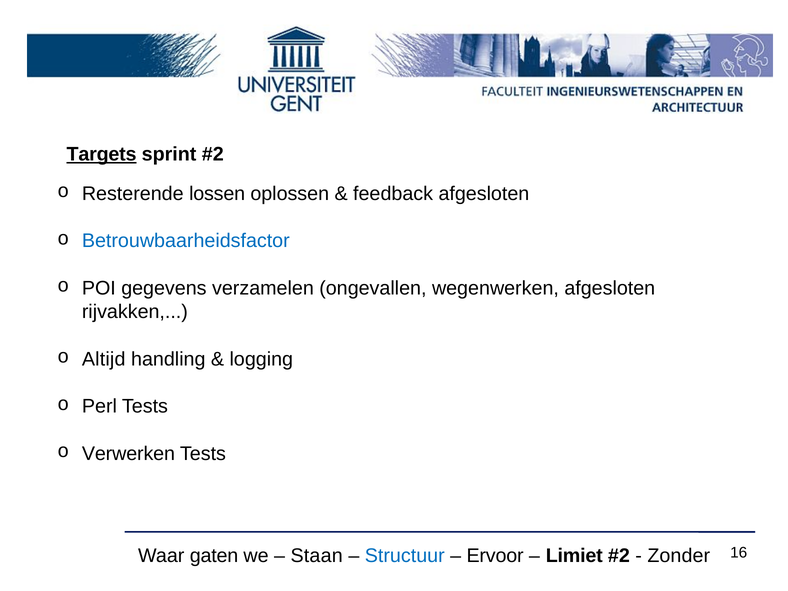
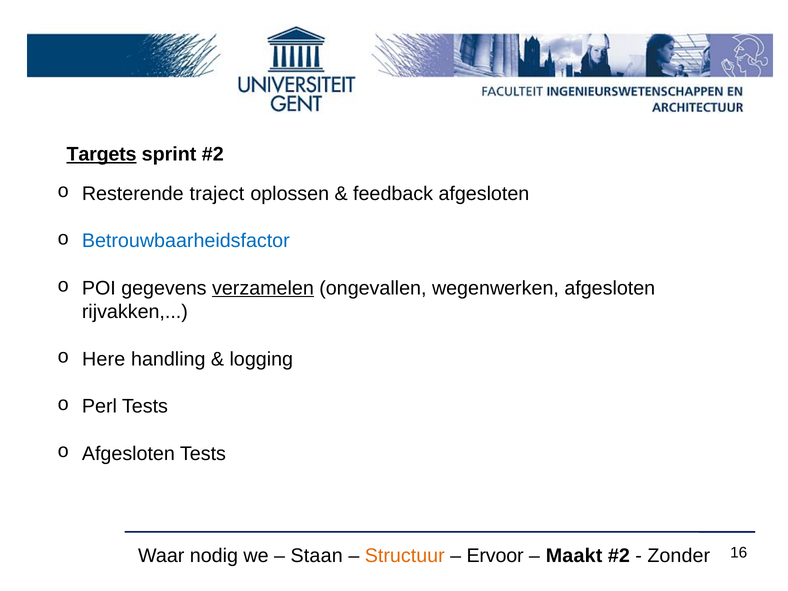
lossen: lossen -> traject
verzamelen underline: none -> present
Altijd: Altijd -> Here
Verwerken at (128, 454): Verwerken -> Afgesloten
gaten: gaten -> nodig
Structuur colour: blue -> orange
Limiet: Limiet -> Maakt
